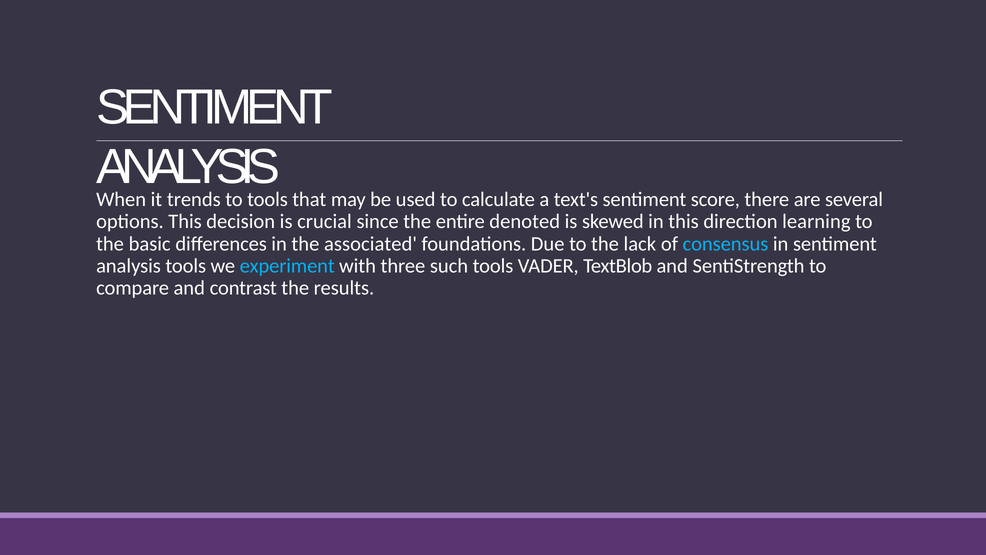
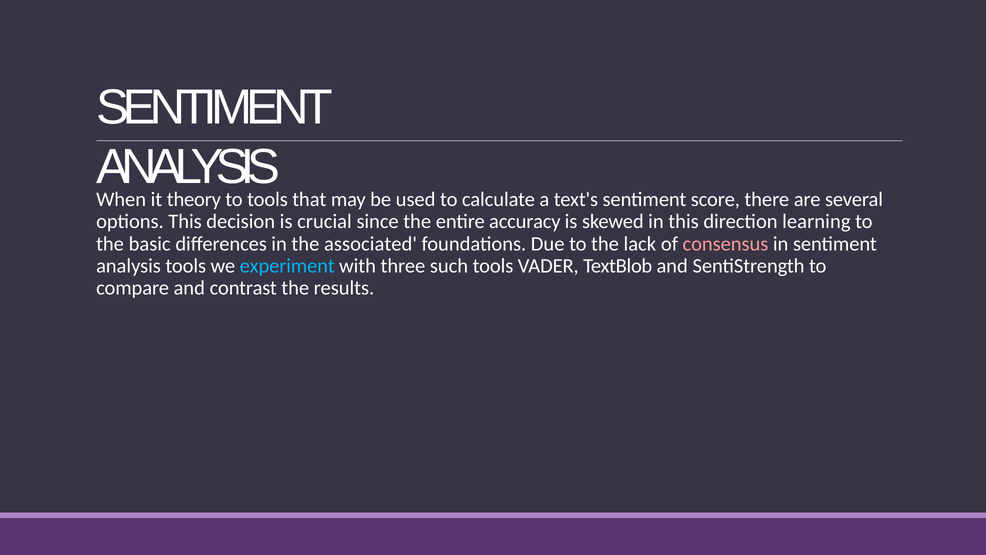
trends: trends -> theory
denoted: denoted -> accuracy
consensus colour: light blue -> pink
